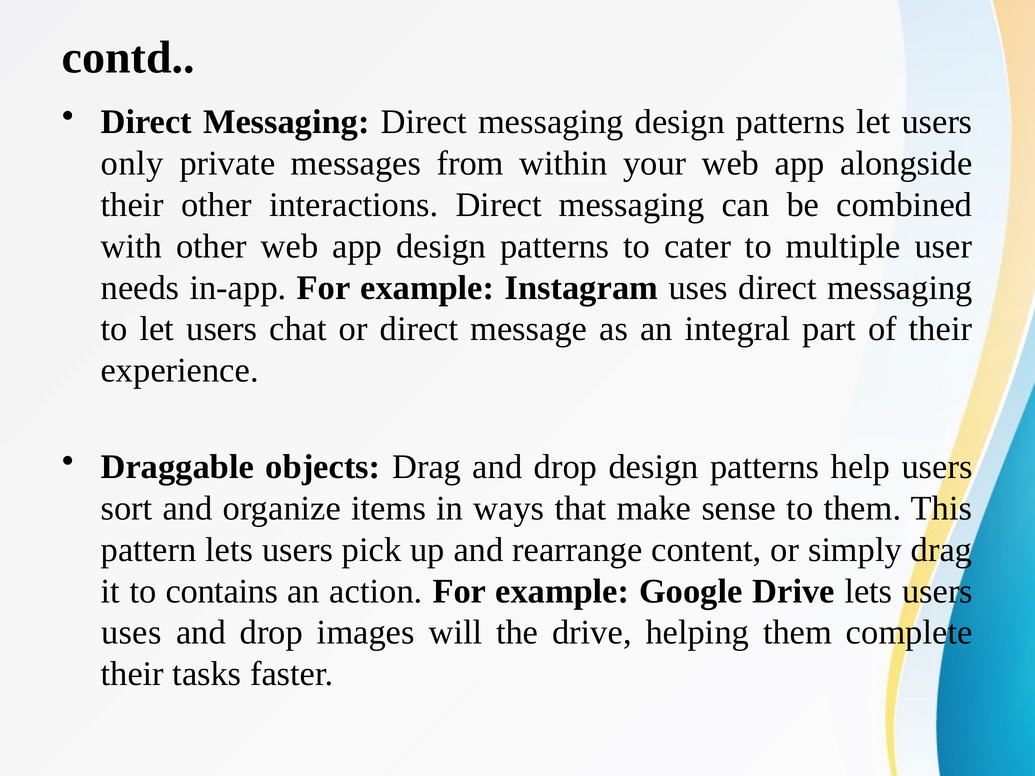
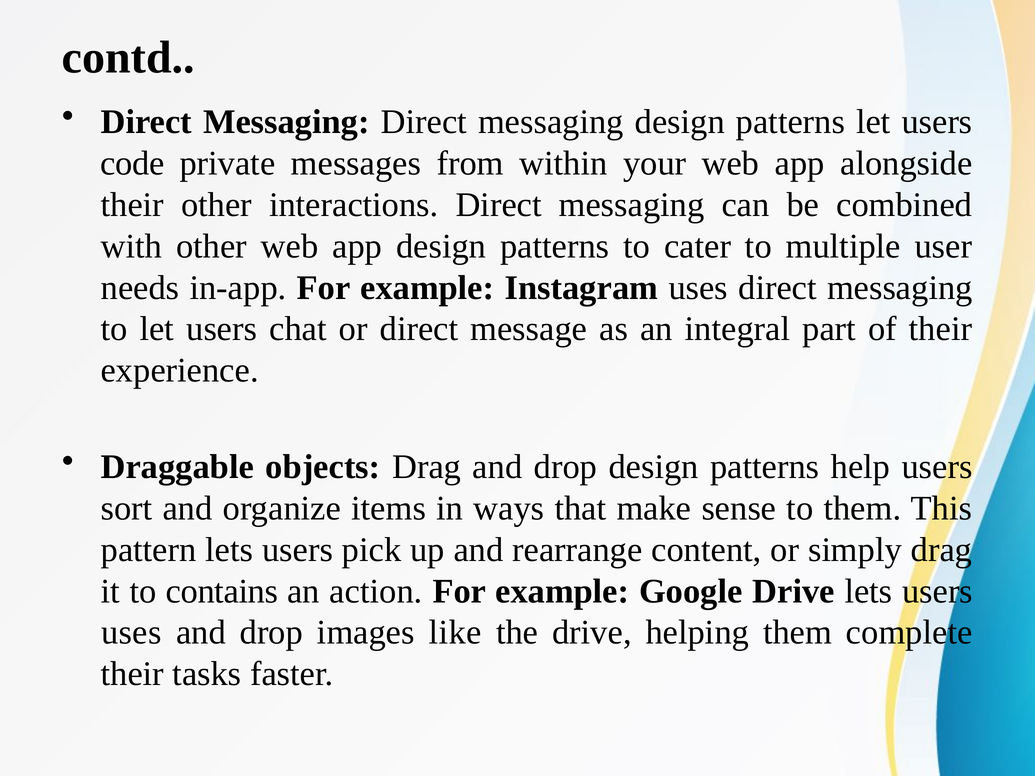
only: only -> code
will: will -> like
